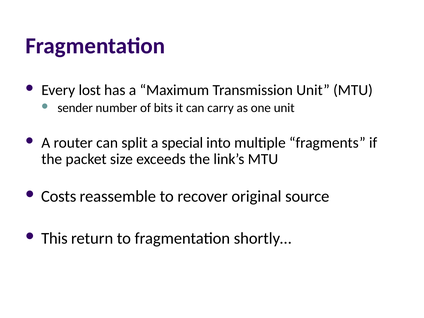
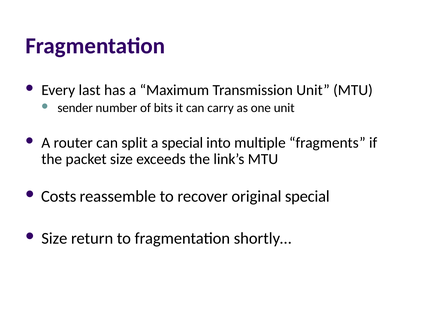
lost: lost -> last
original source: source -> special
This at (54, 238): This -> Size
